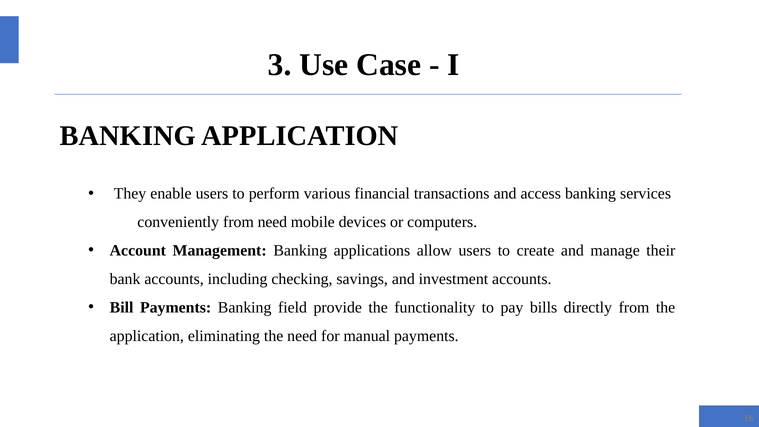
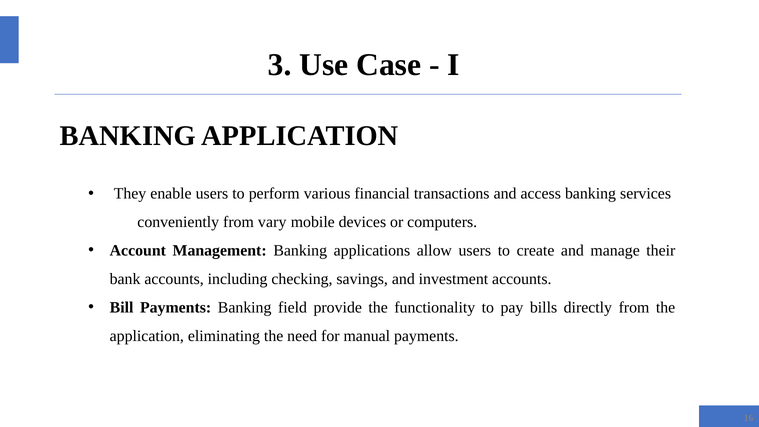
from need: need -> vary
